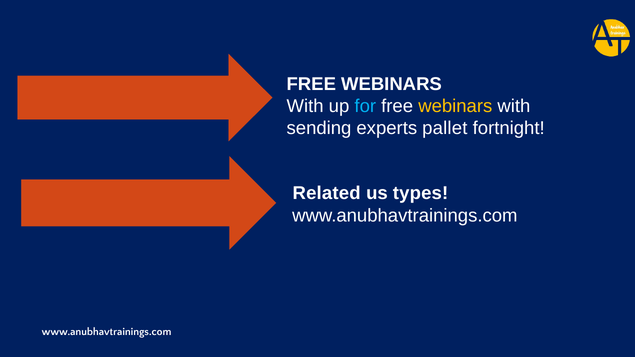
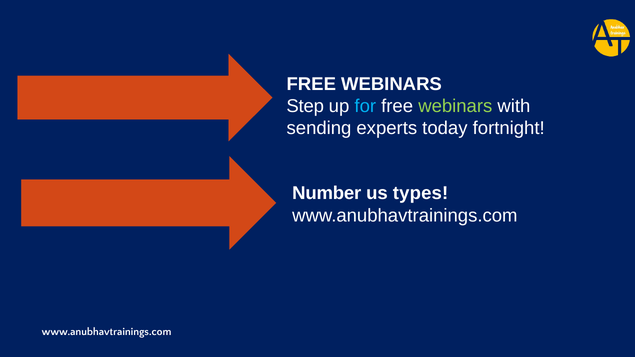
With at (305, 106): With -> Step
webinars at (455, 106) colour: yellow -> light green
pallet: pallet -> today
Related: Related -> Number
